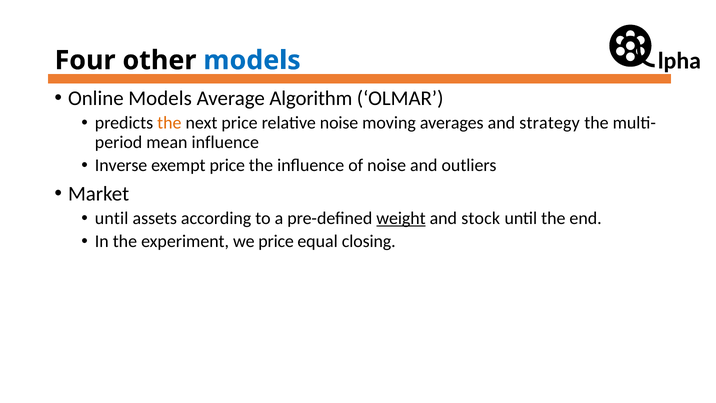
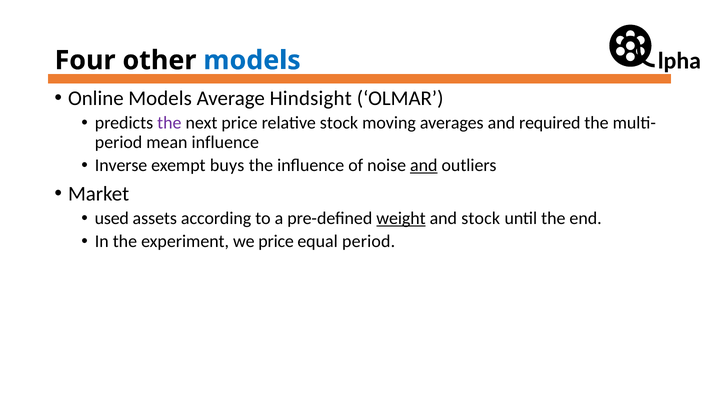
Algorithm: Algorithm -> Hindsight
the at (169, 123) colour: orange -> purple
relative noise: noise -> stock
strategy: strategy -> required
exempt price: price -> buys
and at (424, 165) underline: none -> present
until at (112, 218): until -> used
equal closing: closing -> period
